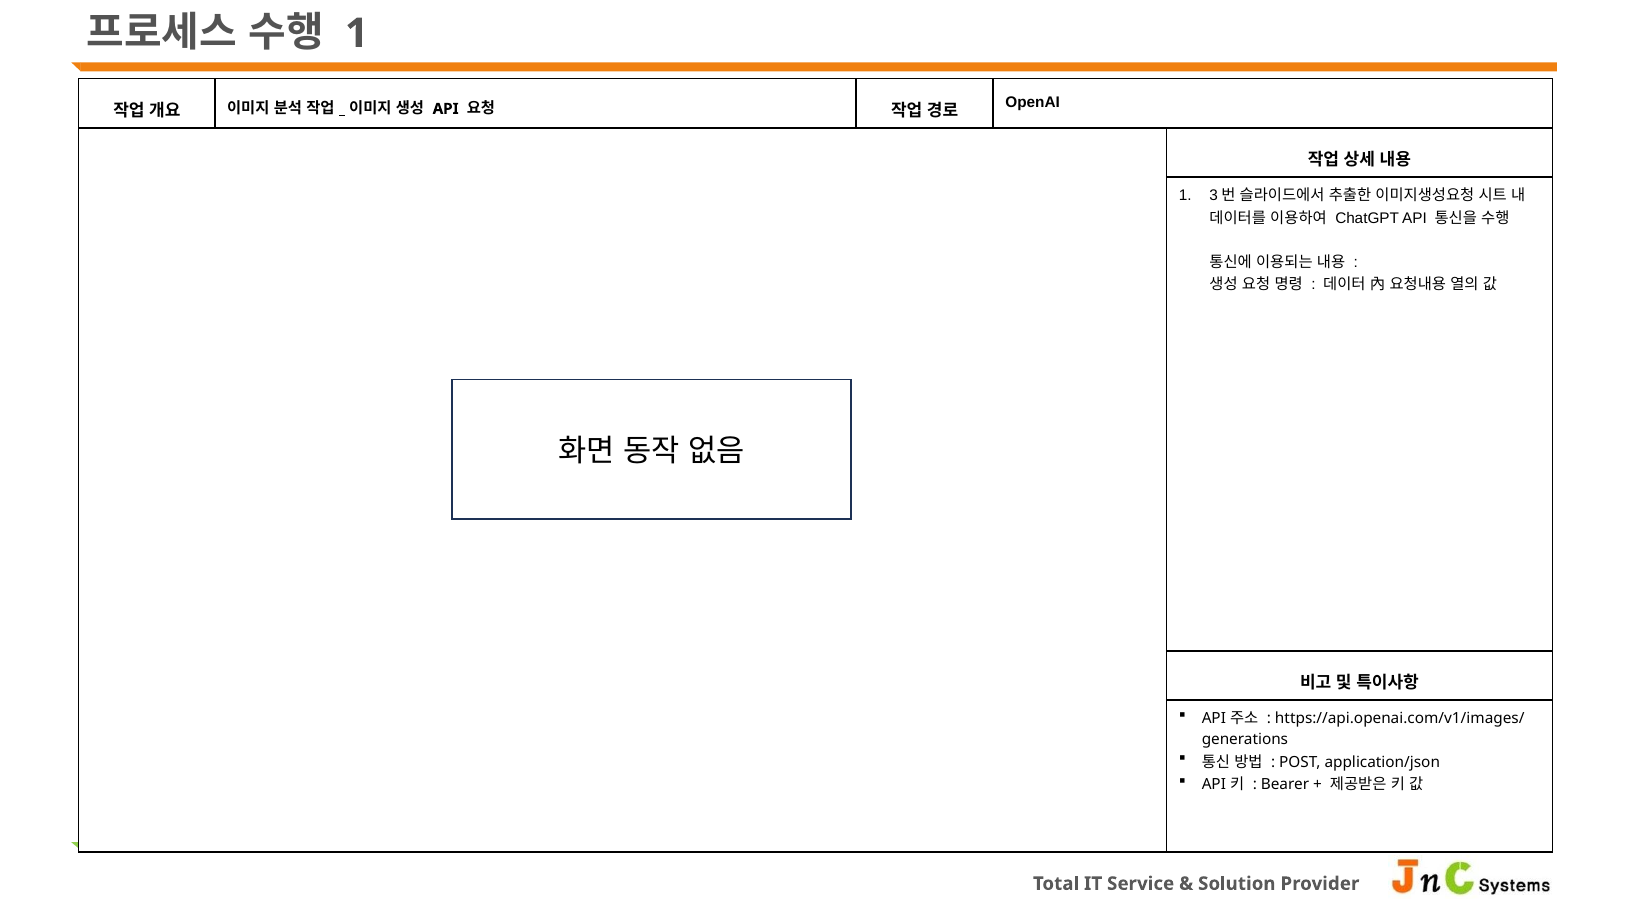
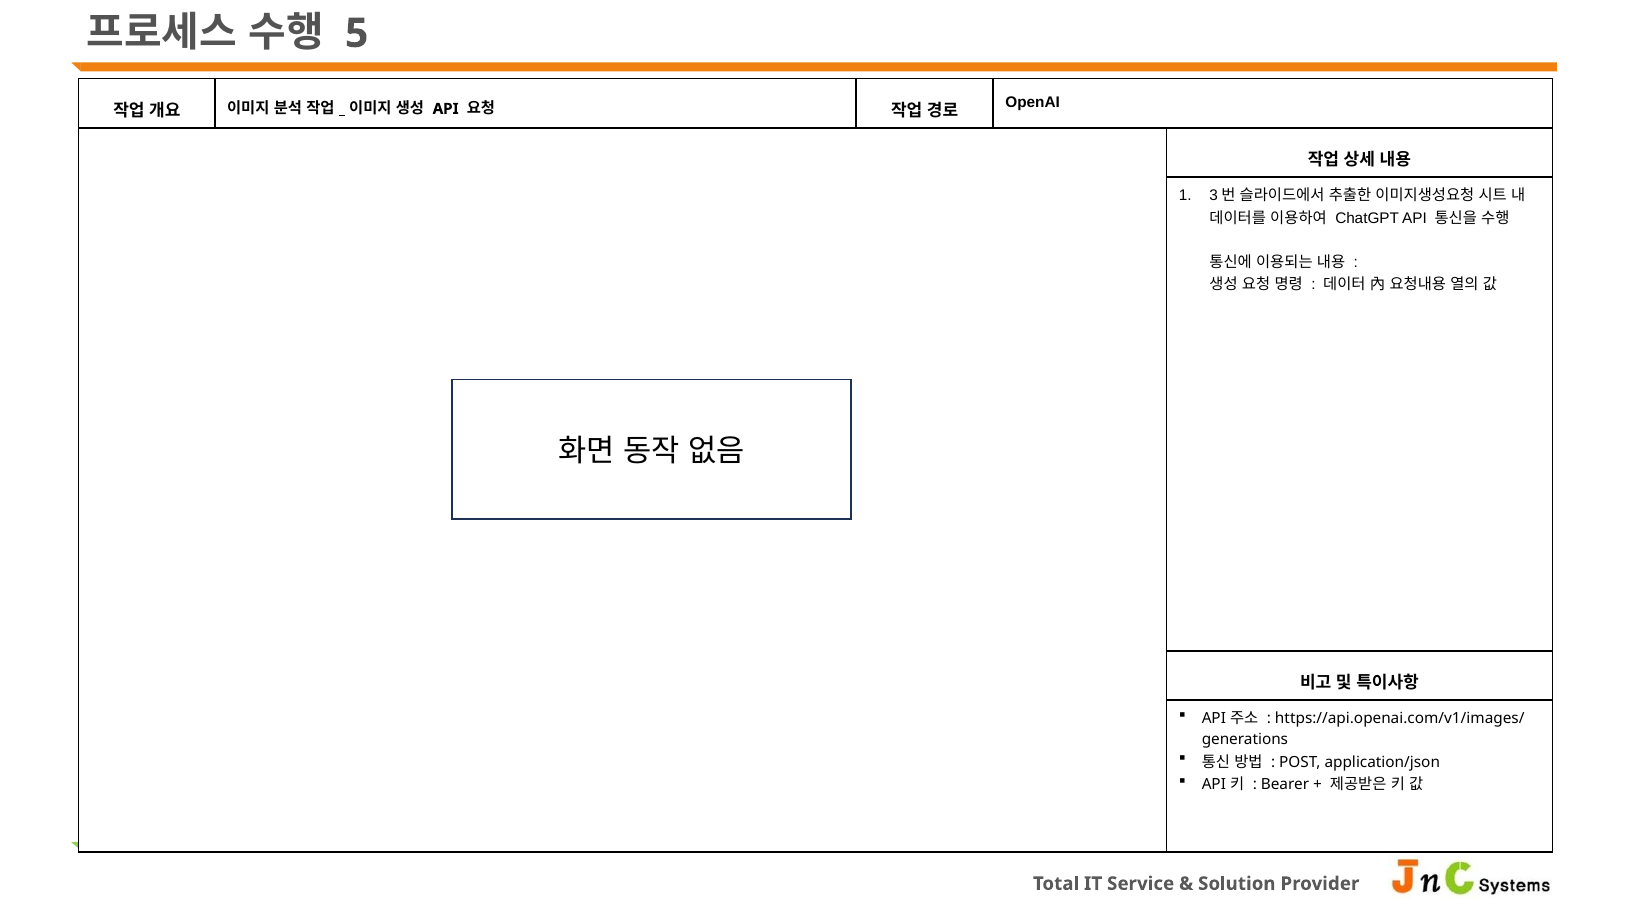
1 at (357, 33): 1 -> 5
